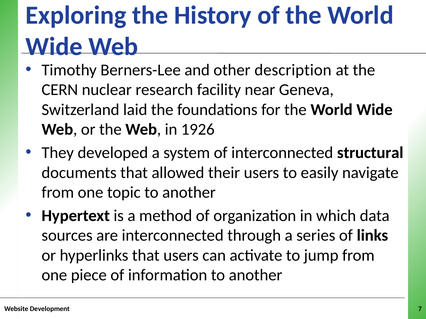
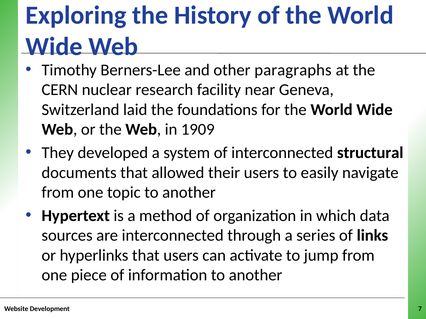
description: description -> paragraphs
1926: 1926 -> 1909
